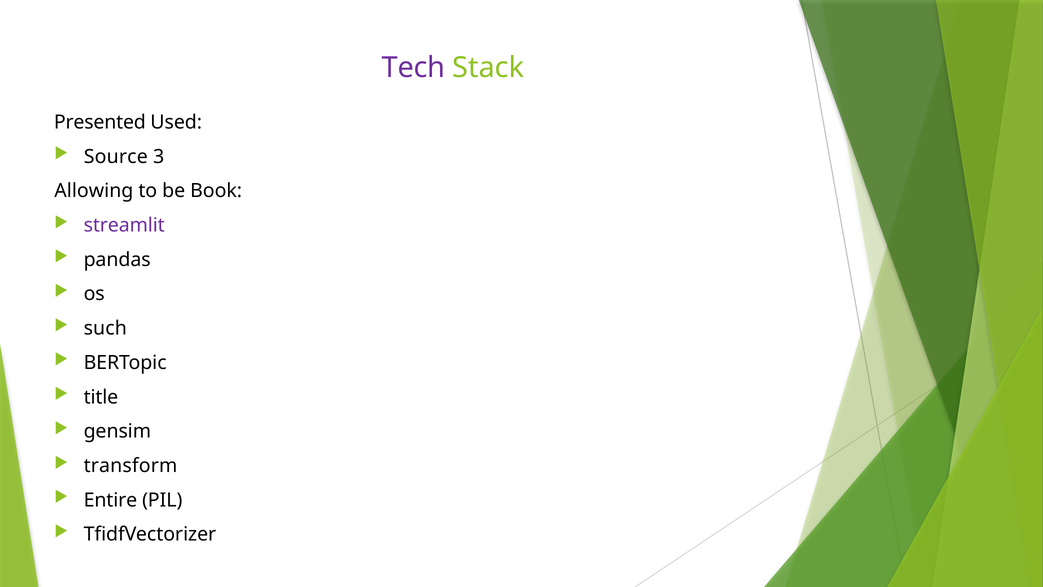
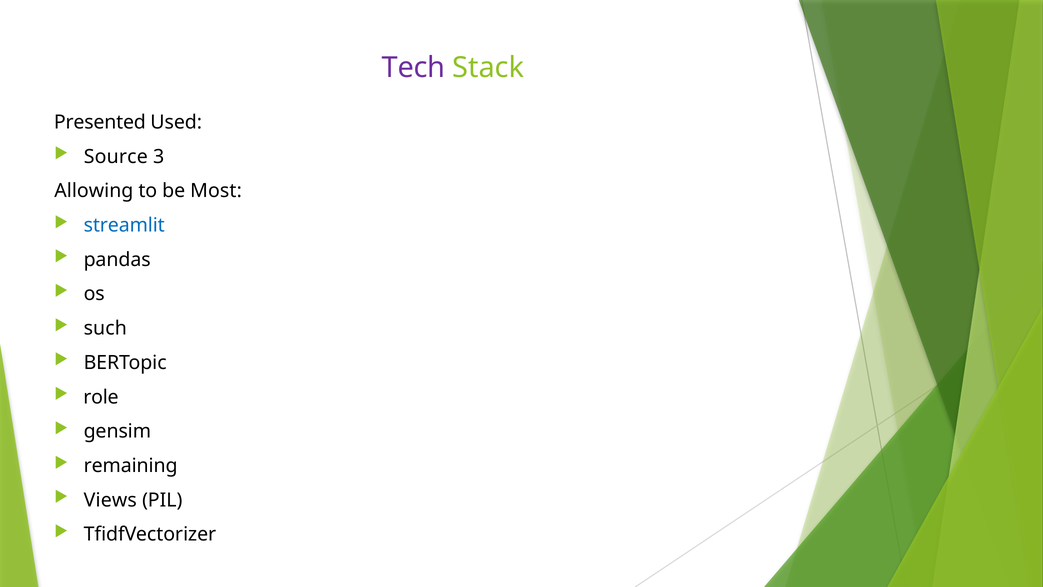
Book: Book -> Most
streamlit colour: purple -> blue
title: title -> role
transform: transform -> remaining
Entire: Entire -> Views
